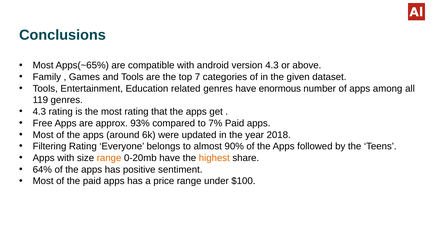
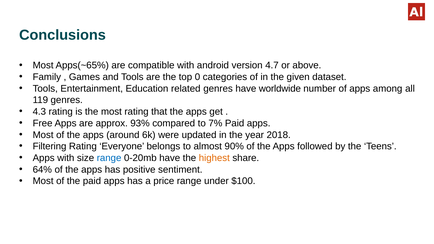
version 4.3: 4.3 -> 4.7
7: 7 -> 0
enormous: enormous -> worldwide
range at (109, 158) colour: orange -> blue
